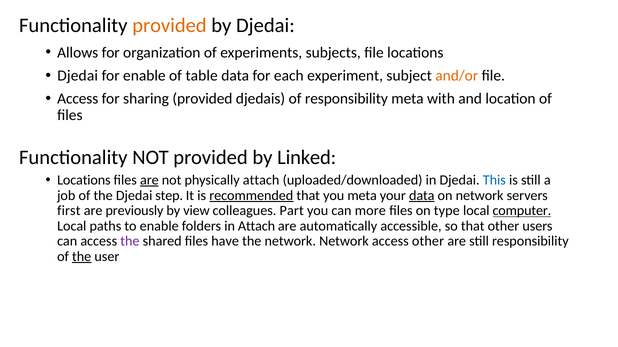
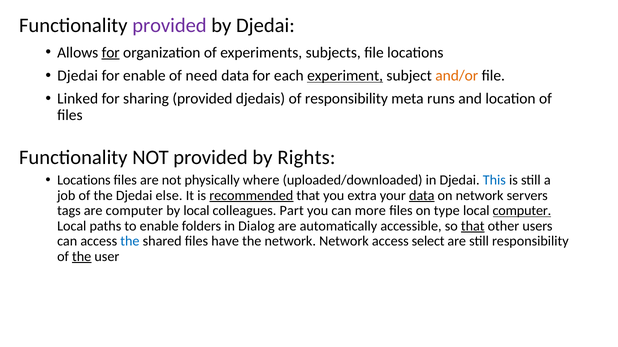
provided at (169, 25) colour: orange -> purple
for at (111, 53) underline: none -> present
table: table -> need
experiment underline: none -> present
Access at (78, 99): Access -> Linked
with: with -> runs
Linked: Linked -> Rights
are at (149, 180) underline: present -> none
physically attach: attach -> where
step: step -> else
you meta: meta -> extra
first: first -> tags
are previously: previously -> computer
by view: view -> local
in Attach: Attach -> Dialog
that at (473, 226) underline: none -> present
the at (130, 242) colour: purple -> blue
access other: other -> select
